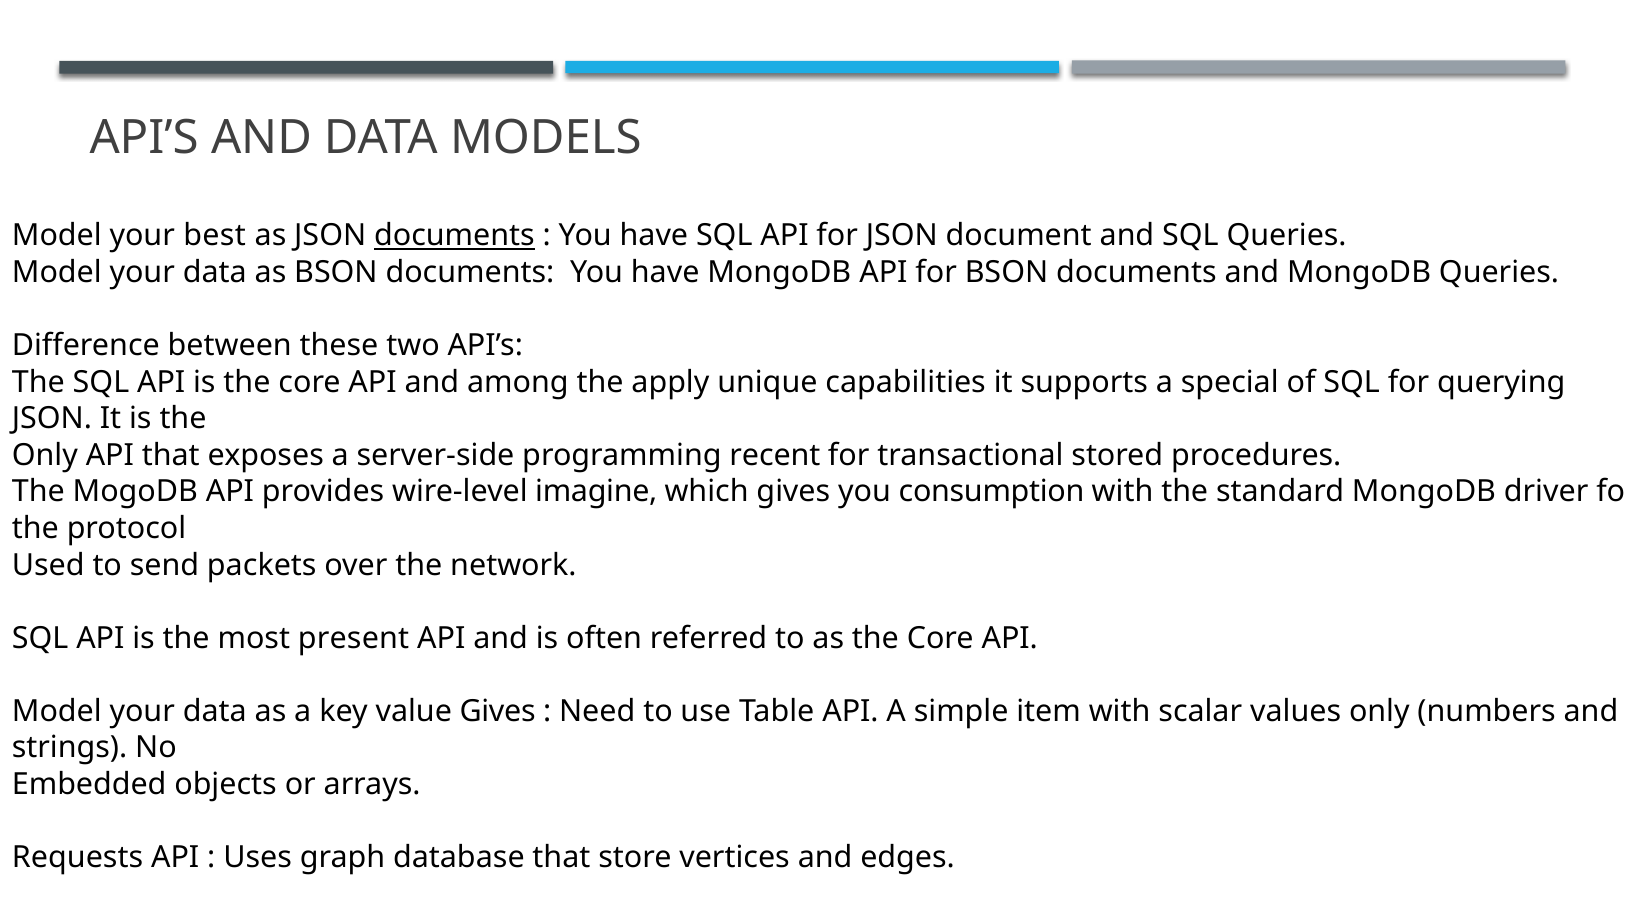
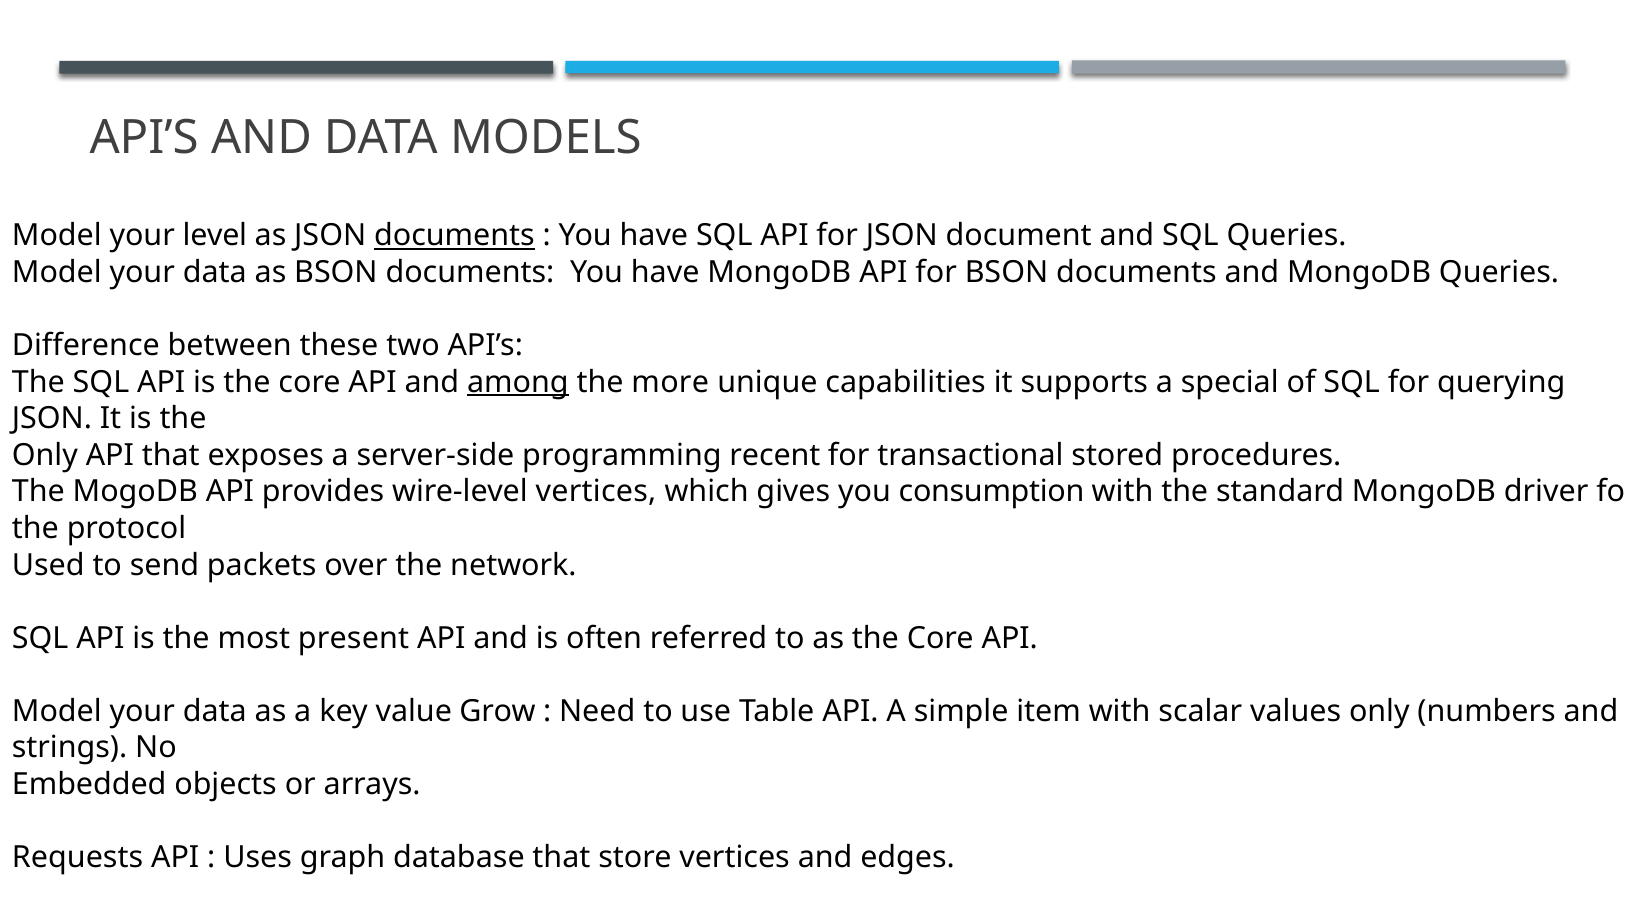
best: best -> level
among underline: none -> present
apply: apply -> more
wire-level imagine: imagine -> vertices
value Gives: Gives -> Grow
